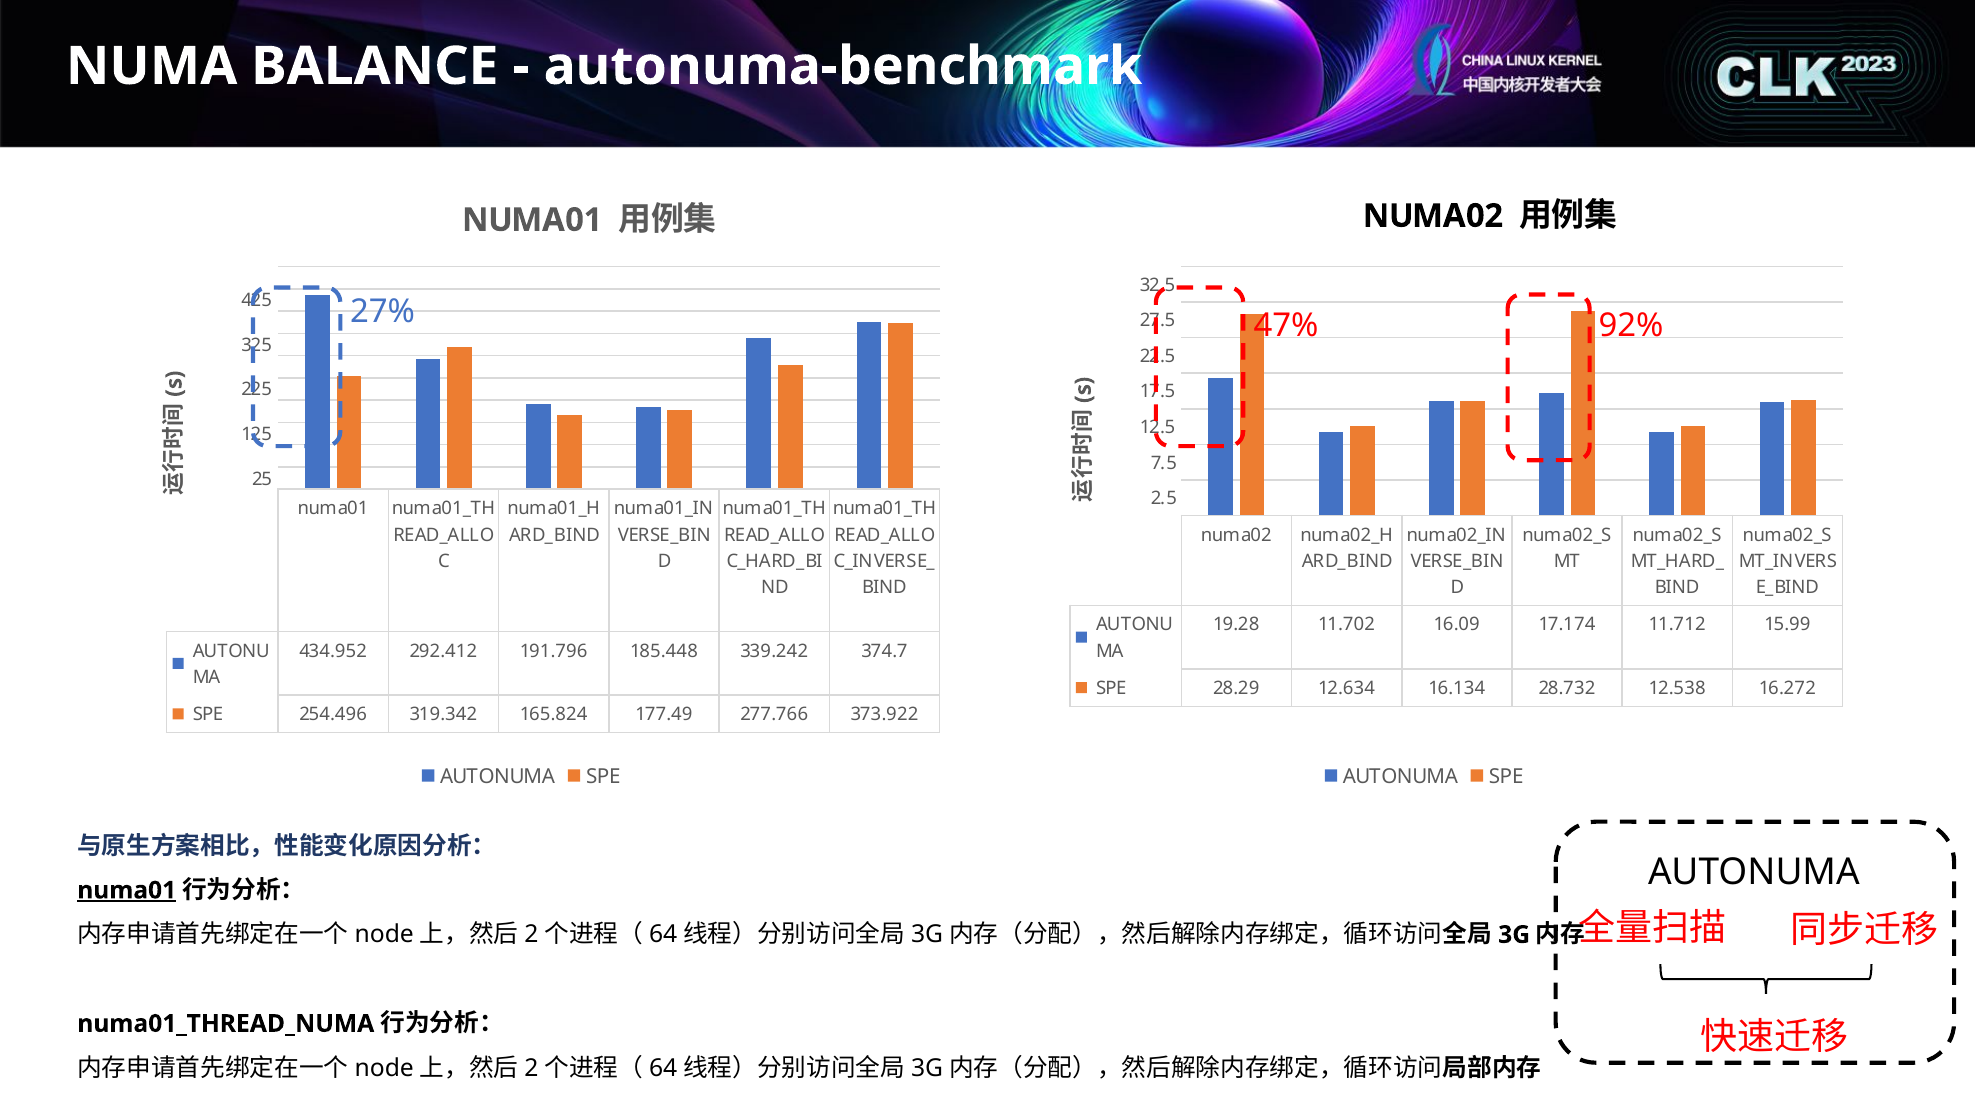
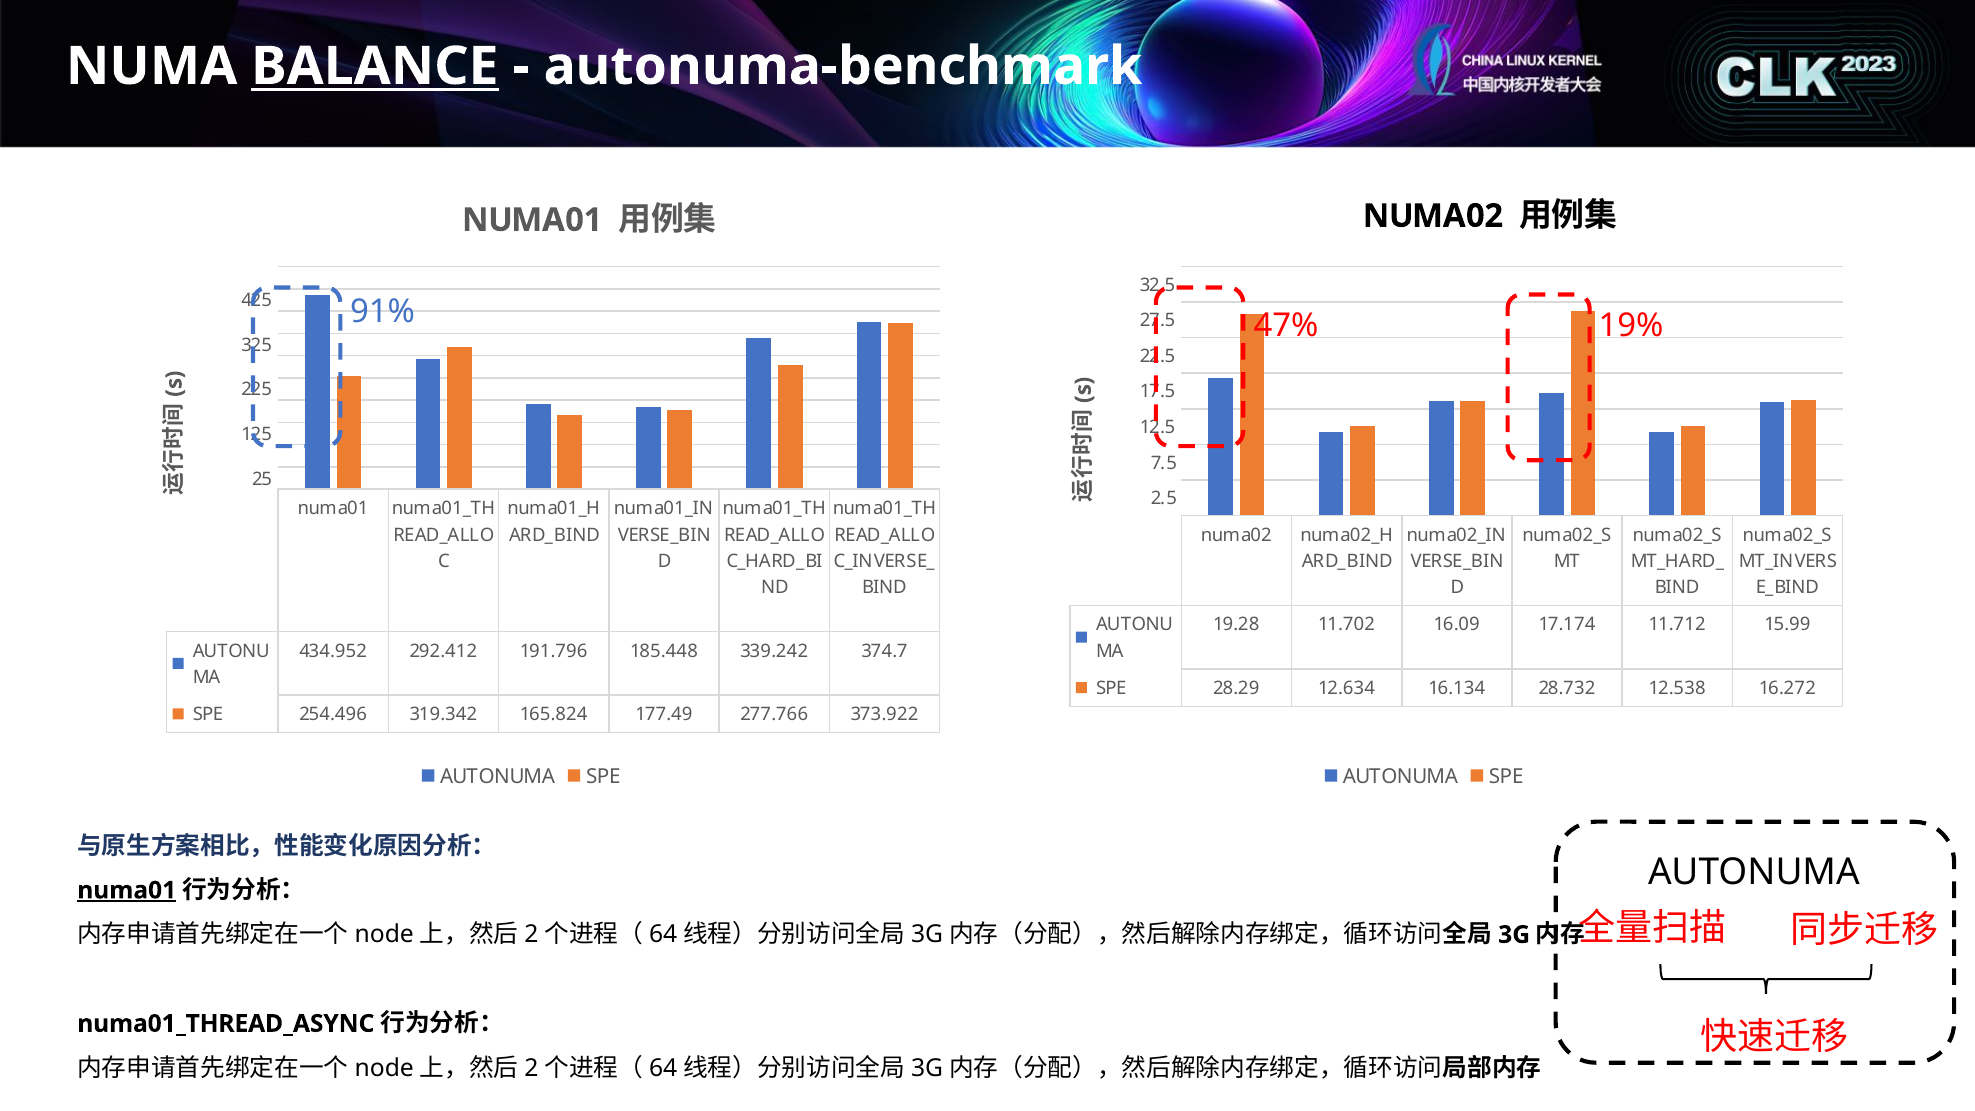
BALANCE underline: none -> present
27%: 27% -> 91%
92%: 92% -> 19%
numa01_THREAD_NUMA: numa01_THREAD_NUMA -> numa01_THREAD_ASYNC
